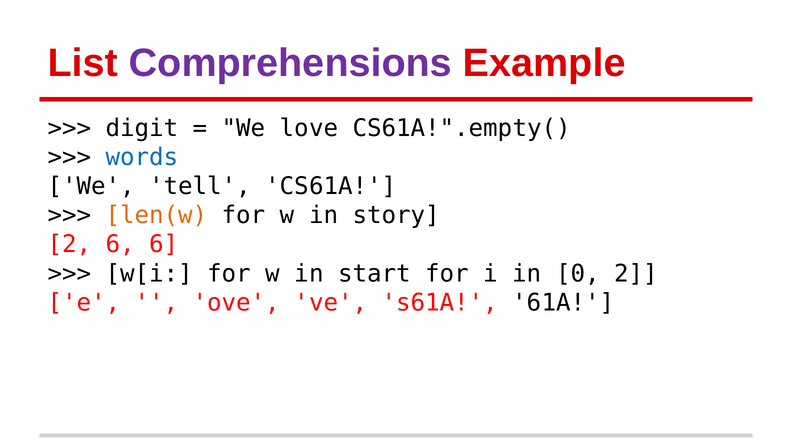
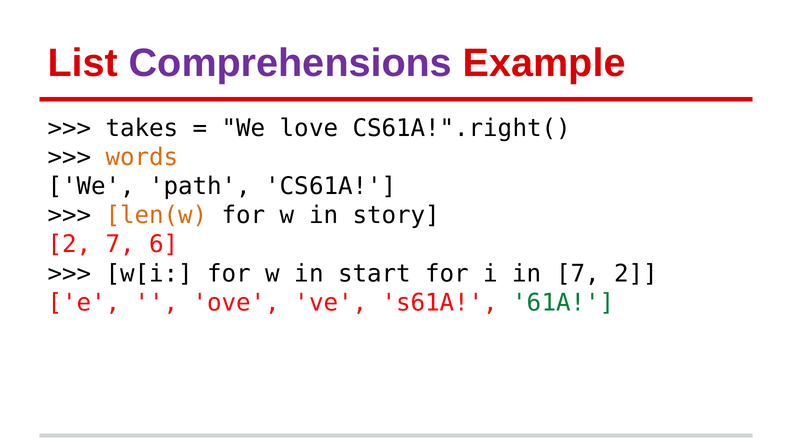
digit: digit -> takes
CS61A!".empty(: CS61A!".empty( -> CS61A!".right(
words colour: blue -> orange
tell: tell -> path
2 6: 6 -> 7
in 0: 0 -> 7
61A colour: black -> green
